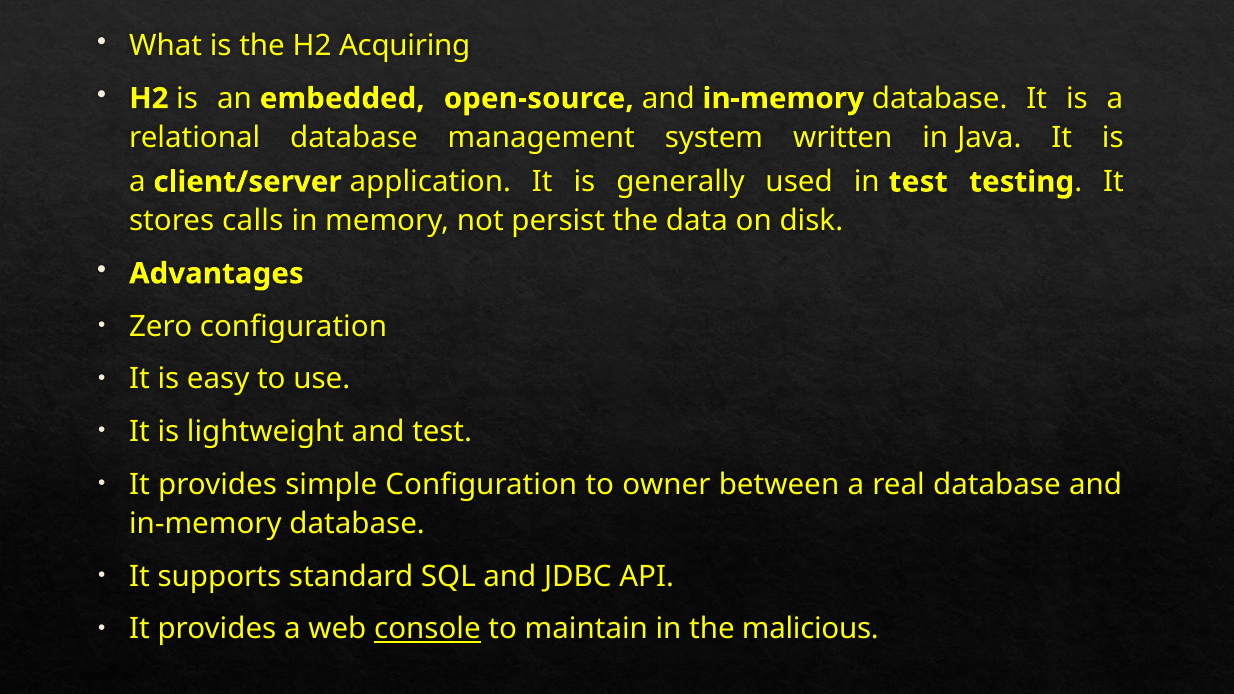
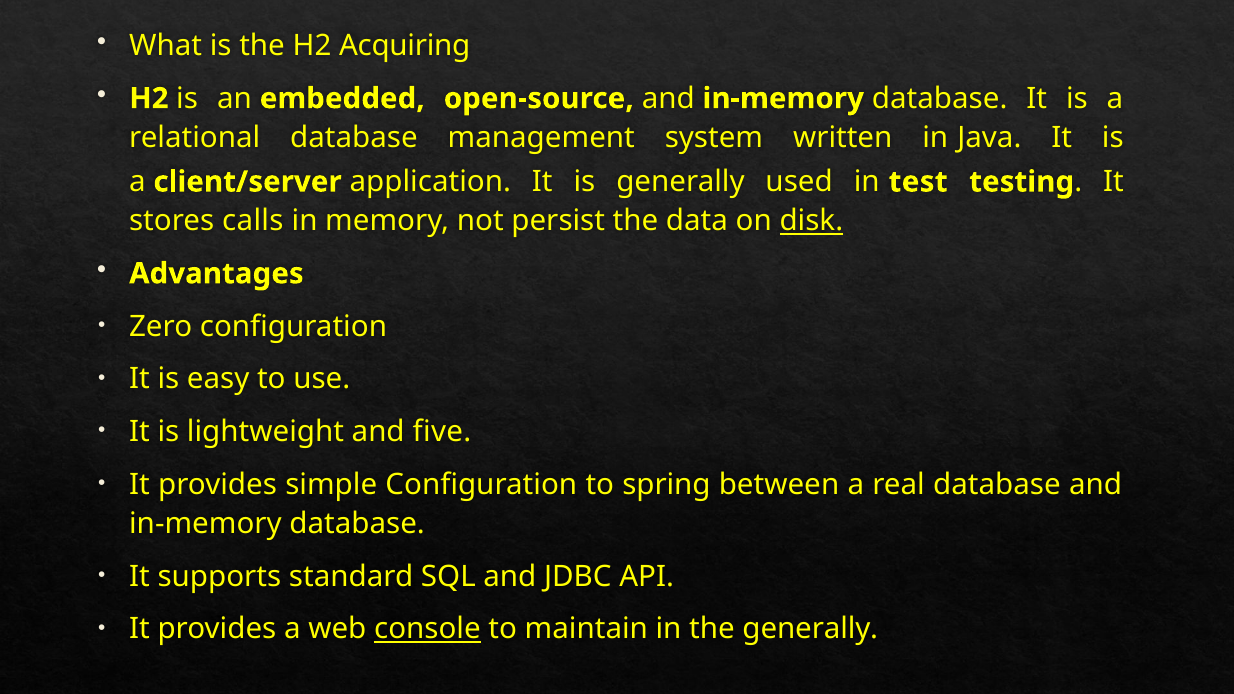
disk underline: none -> present
and test: test -> five
owner: owner -> spring
the malicious: malicious -> generally
